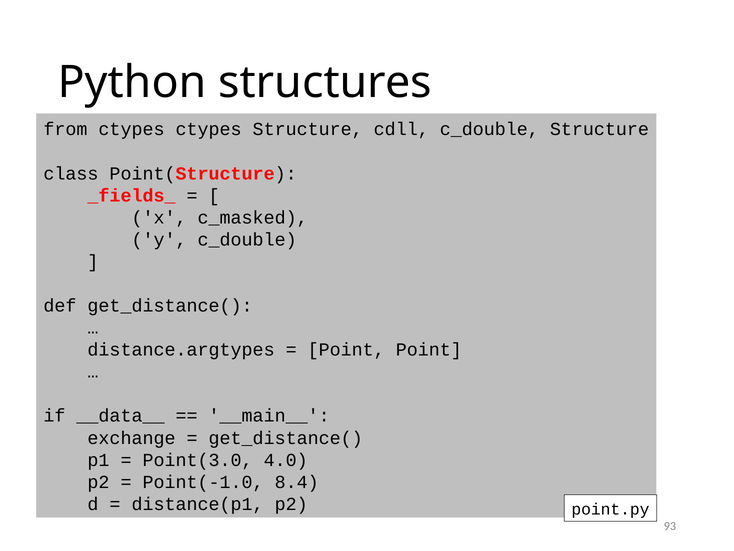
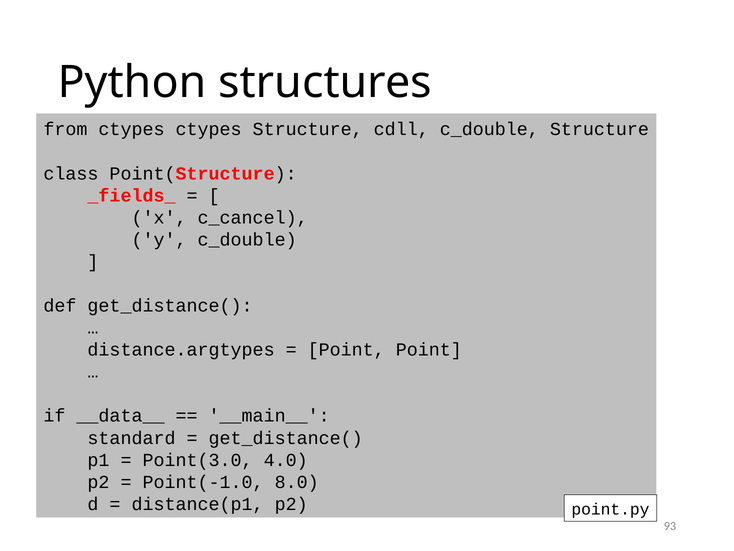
c_masked: c_masked -> c_cancel
exchange: exchange -> standard
8.4: 8.4 -> 8.0
